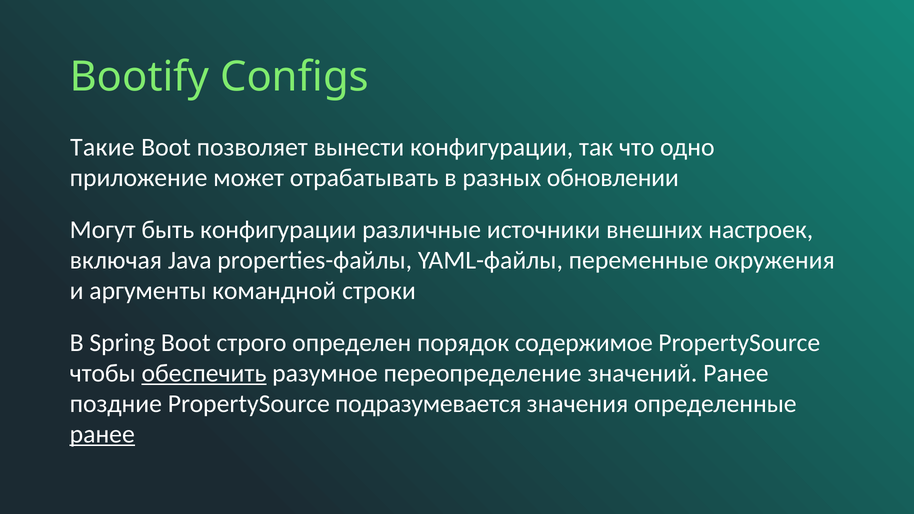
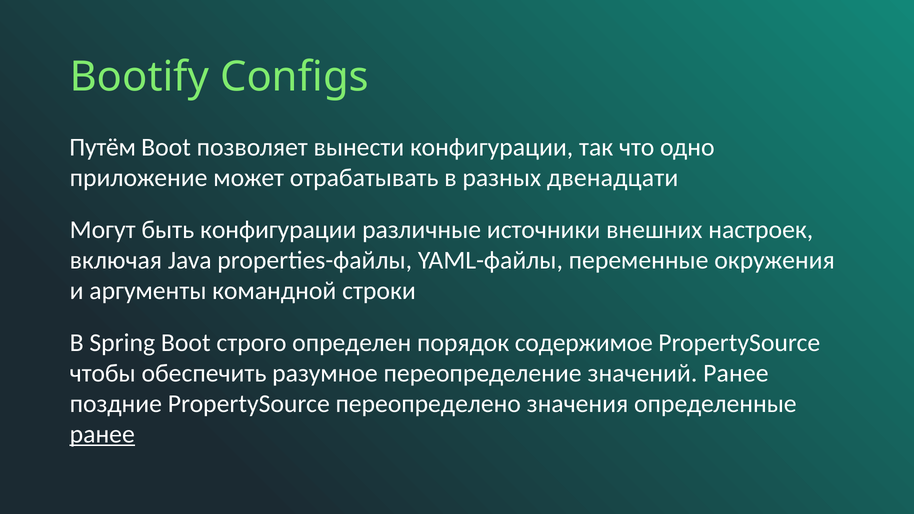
Такие: Такие -> Путём
обновлении: обновлении -> двенадцати
обеспечить underline: present -> none
подразумевается: подразумевается -> переопределено
